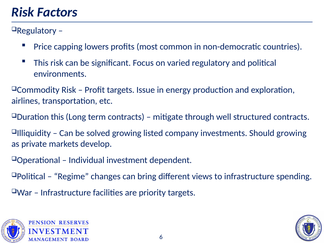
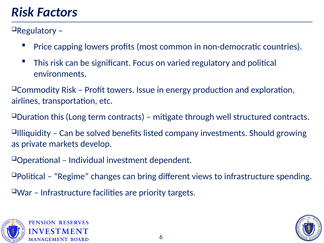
Profit targets: targets -> towers
solved growing: growing -> benefits
